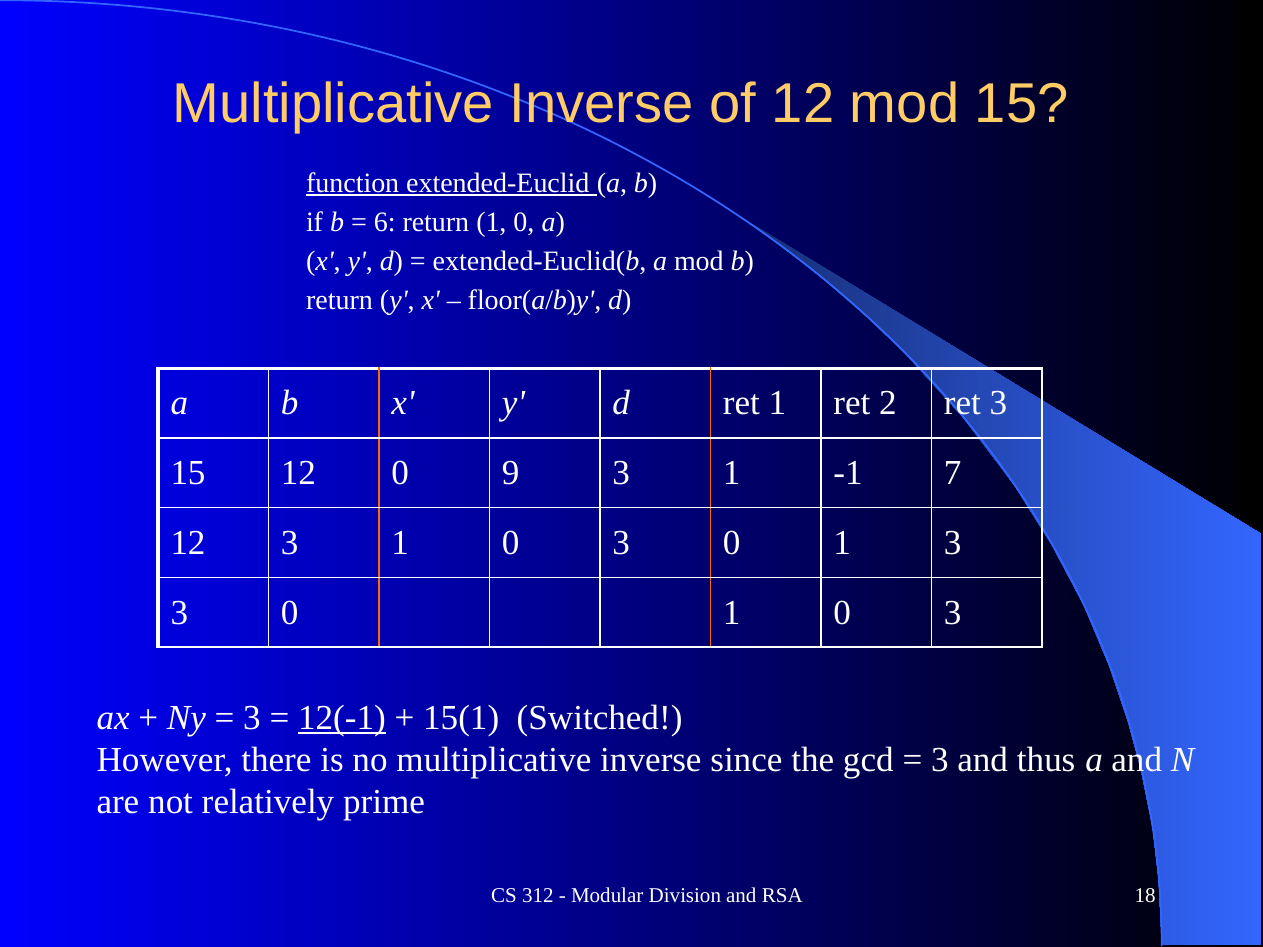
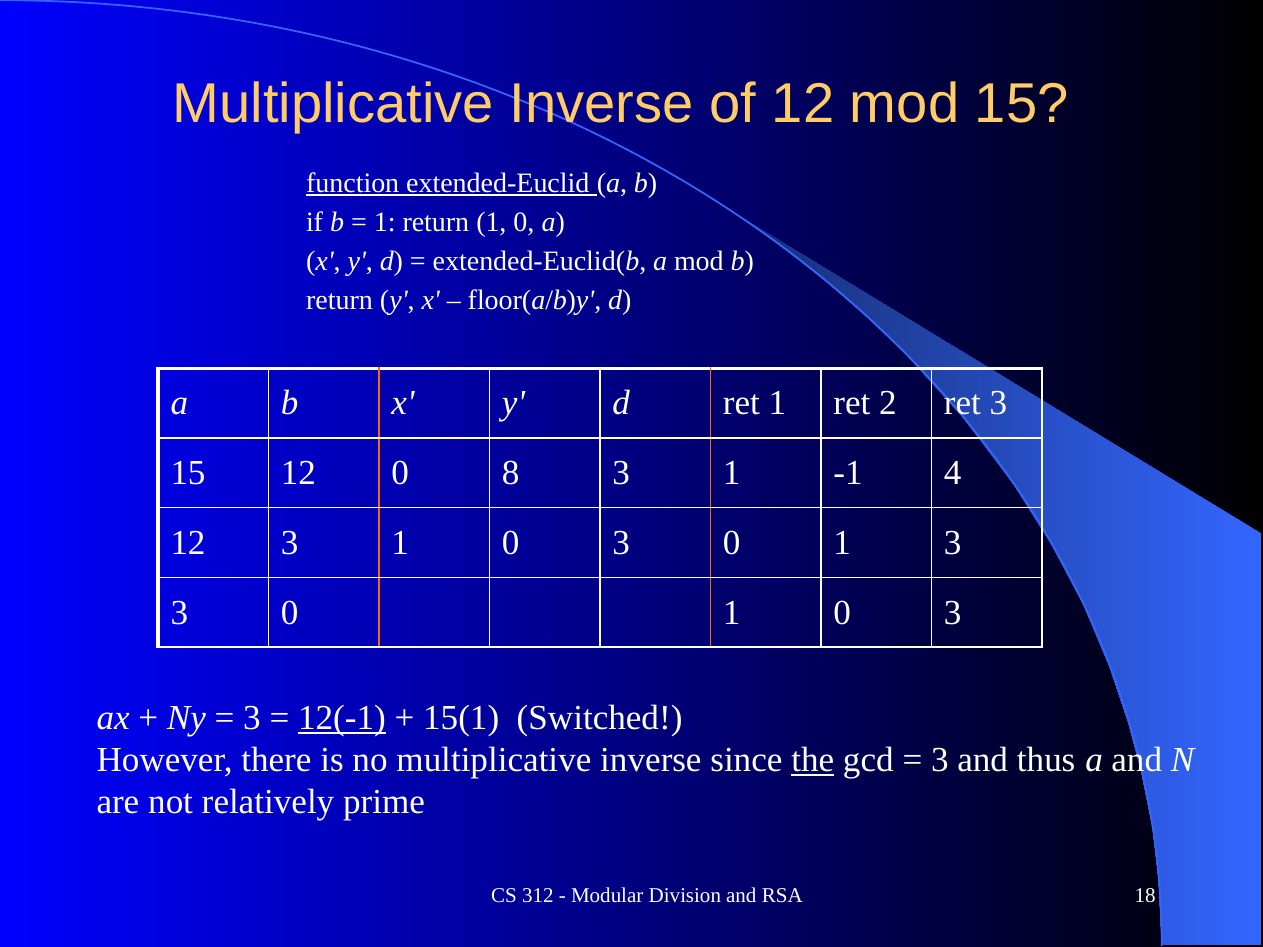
6 at (385, 222): 6 -> 1
9: 9 -> 8
7: 7 -> 4
the underline: none -> present
